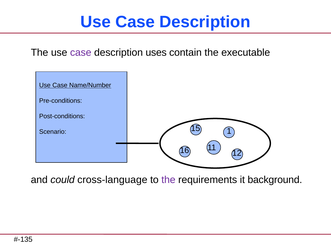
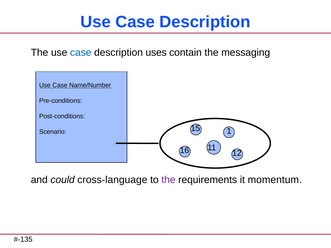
case at (81, 53) colour: purple -> blue
executable: executable -> messaging
background: background -> momentum
